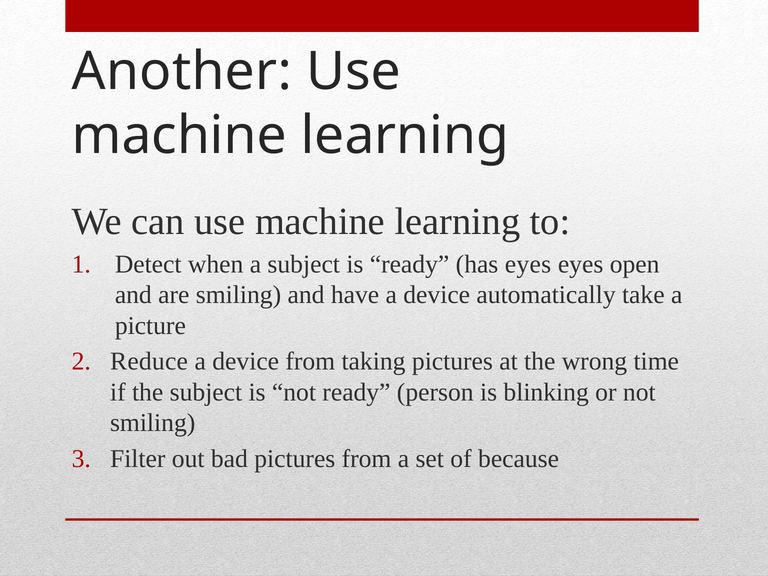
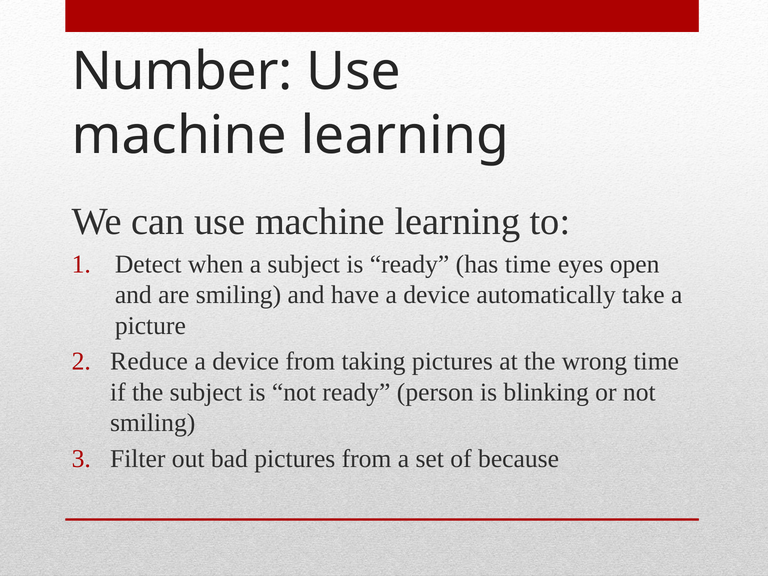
Another: Another -> Number
has eyes: eyes -> time
